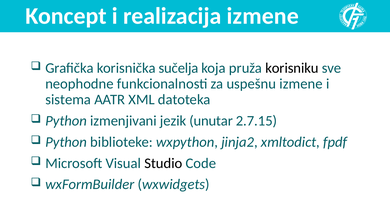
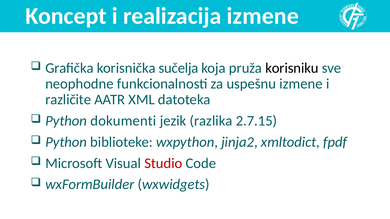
sistema: sistema -> različite
izmenjivani: izmenjivani -> dokumenti
unutar: unutar -> razlika
Studio colour: black -> red
